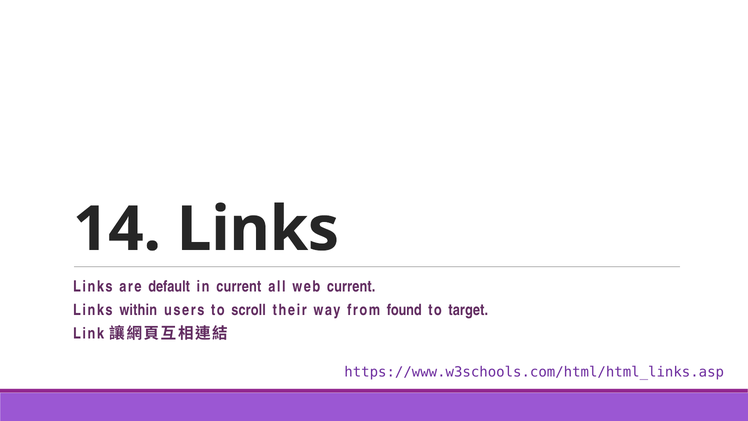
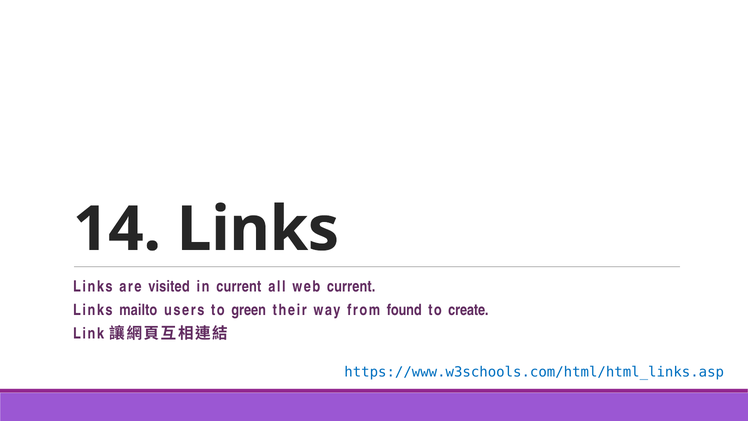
default: default -> visited
within: within -> mailto
scroll: scroll -> green
target: target -> create
https://www.w3schools.com/html/html_links.asp colour: purple -> blue
